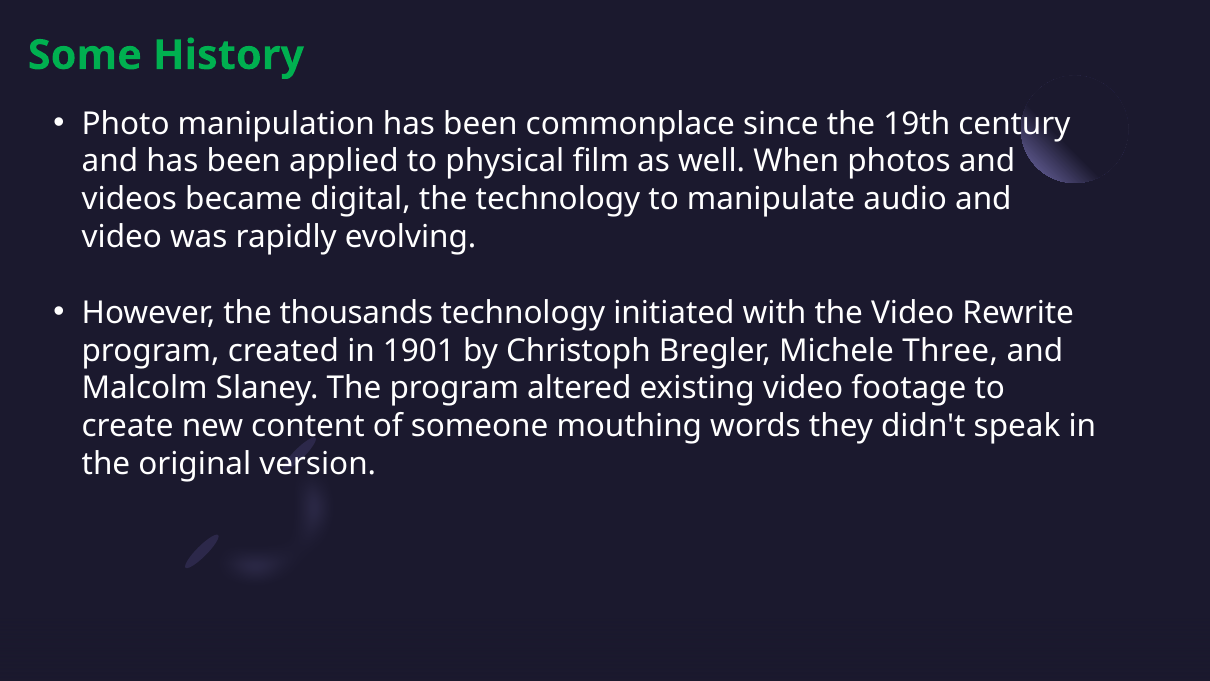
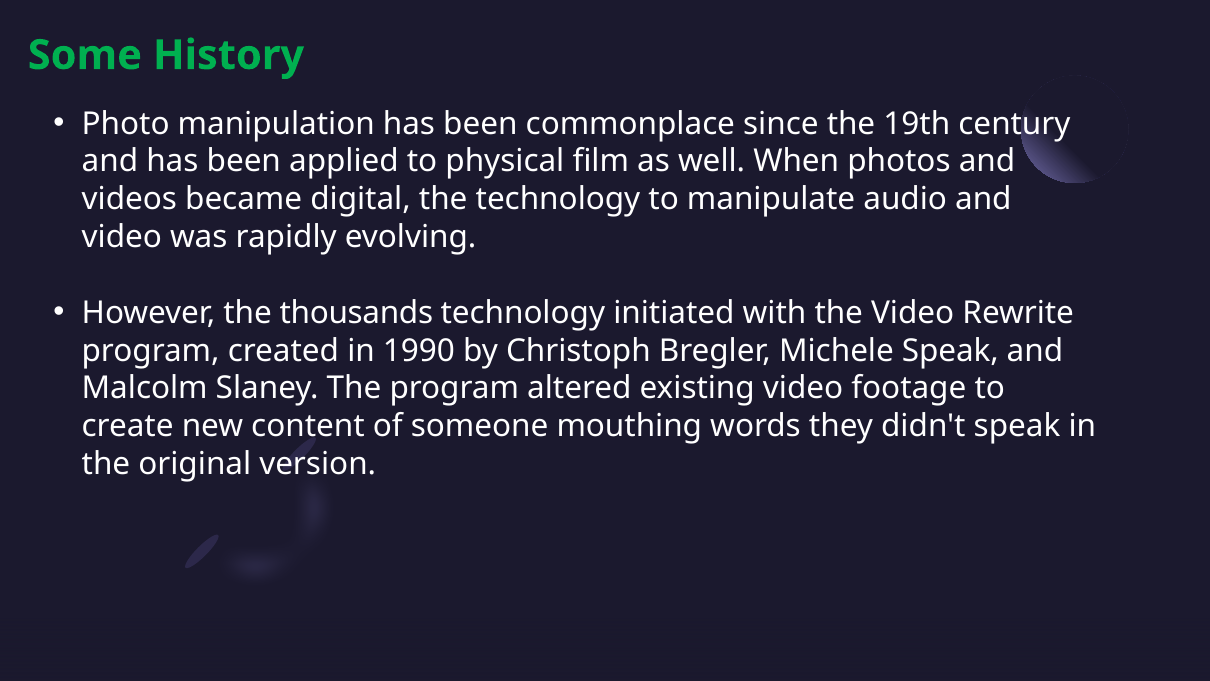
1901: 1901 -> 1990
Michele Three: Three -> Speak
